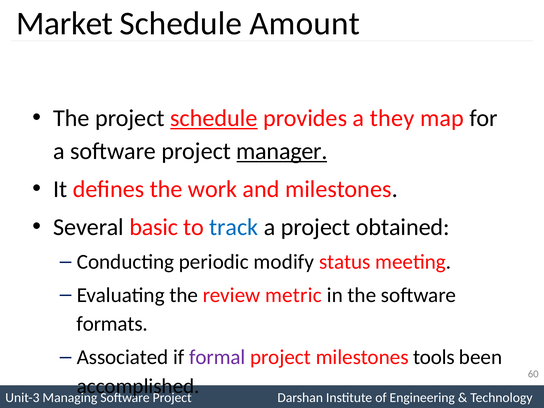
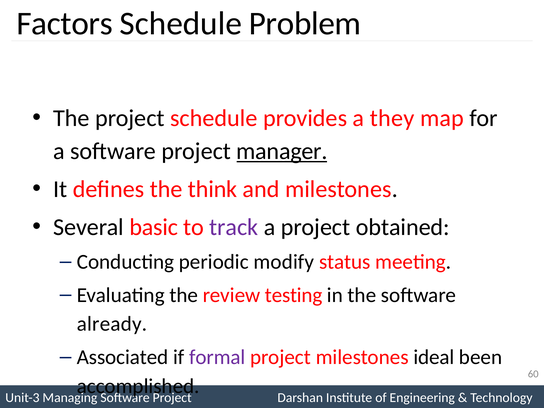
Market: Market -> Factors
Amount: Amount -> Problem
schedule at (214, 118) underline: present -> none
work: work -> think
track colour: blue -> purple
metric: metric -> testing
formats: formats -> already
tools: tools -> ideal
